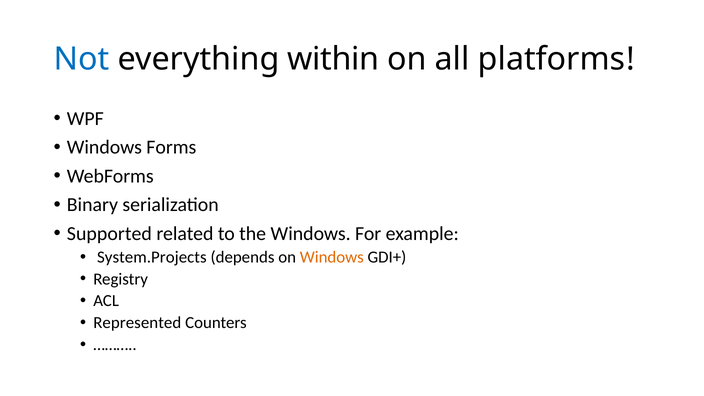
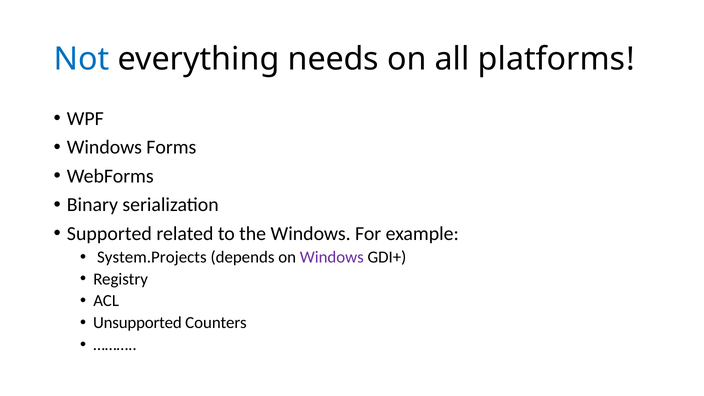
within: within -> needs
Windows at (332, 257) colour: orange -> purple
Represented: Represented -> Unsupported
